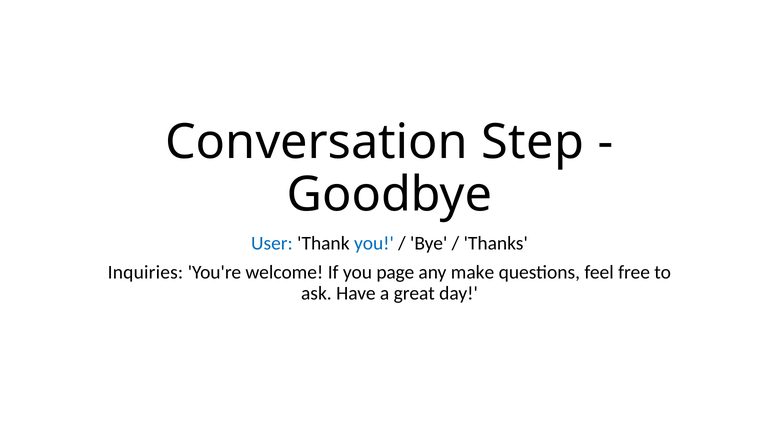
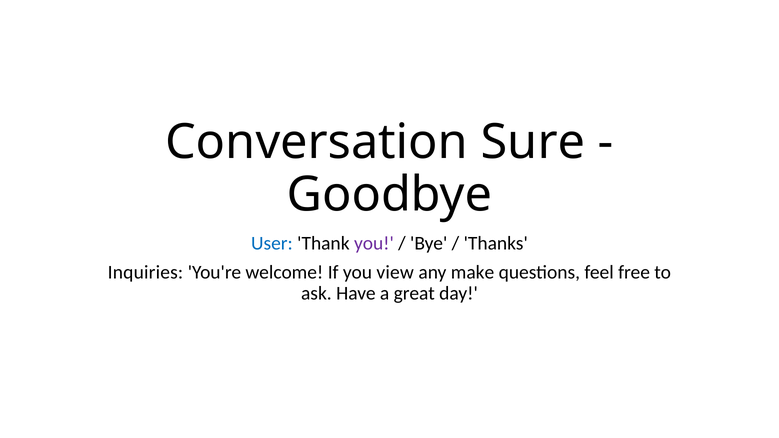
Step: Step -> Sure
you at (374, 243) colour: blue -> purple
page: page -> view
